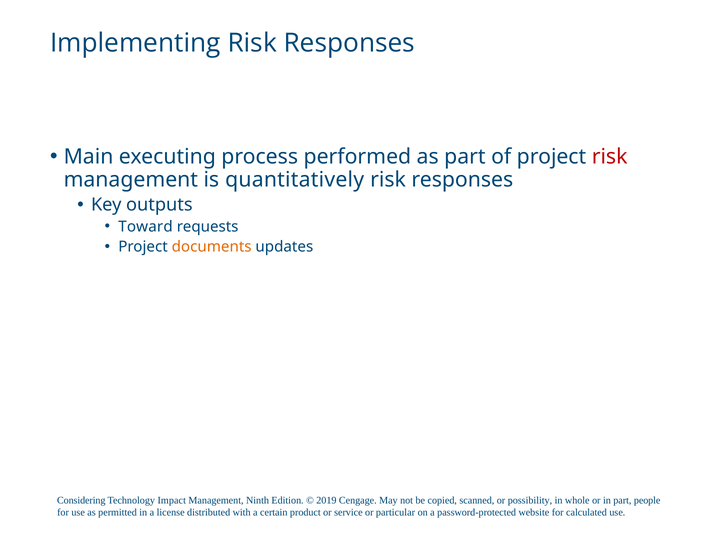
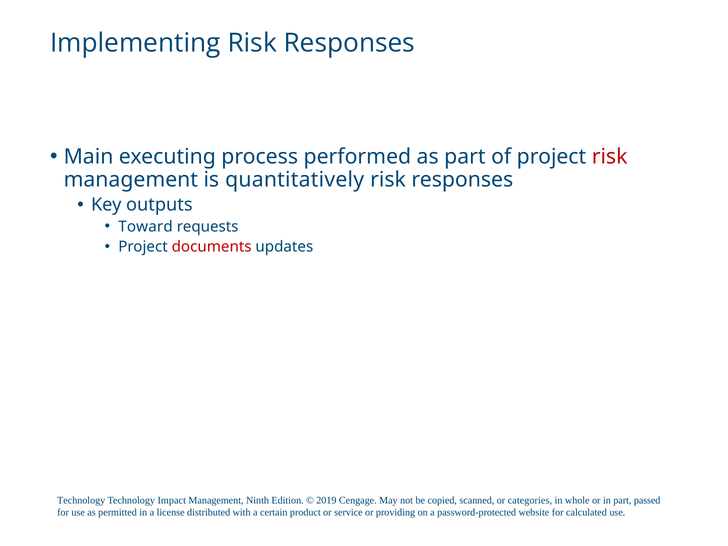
documents colour: orange -> red
Considering at (81, 501): Considering -> Technology
possibility: possibility -> categories
people: people -> passed
particular: particular -> providing
